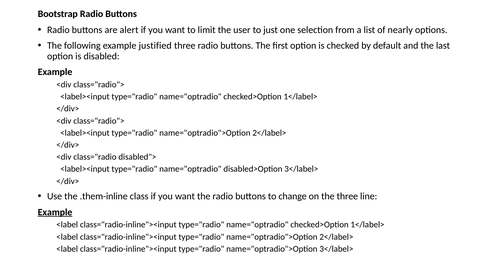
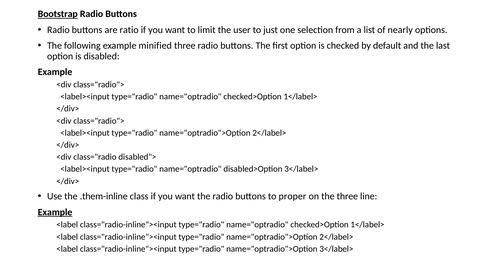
Bootstrap underline: none -> present
alert: alert -> ratio
justified: justified -> minified
change: change -> proper
